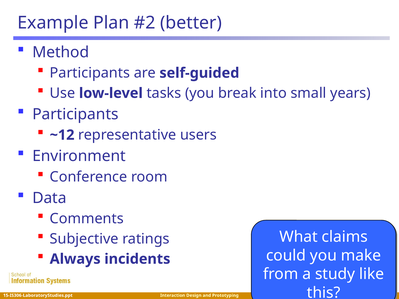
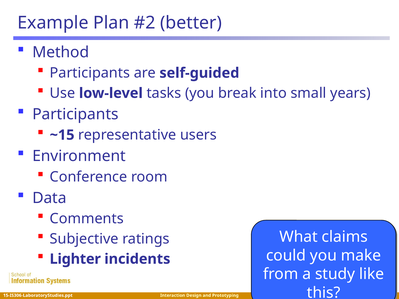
~12: ~12 -> ~15
Always: Always -> Lighter
